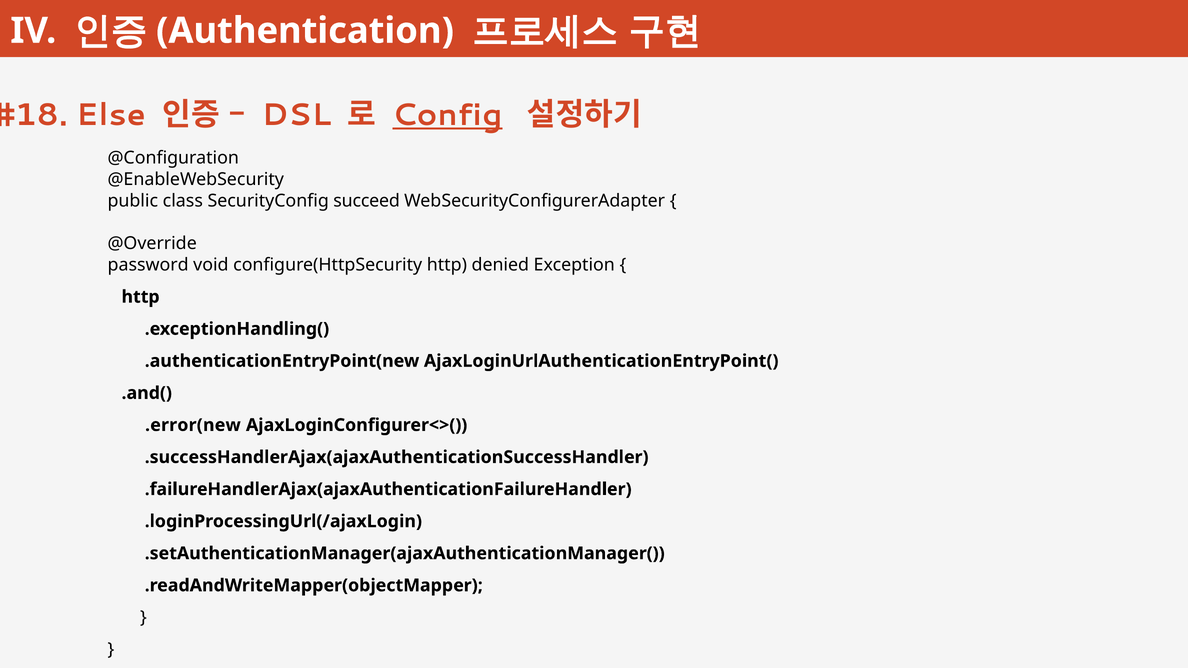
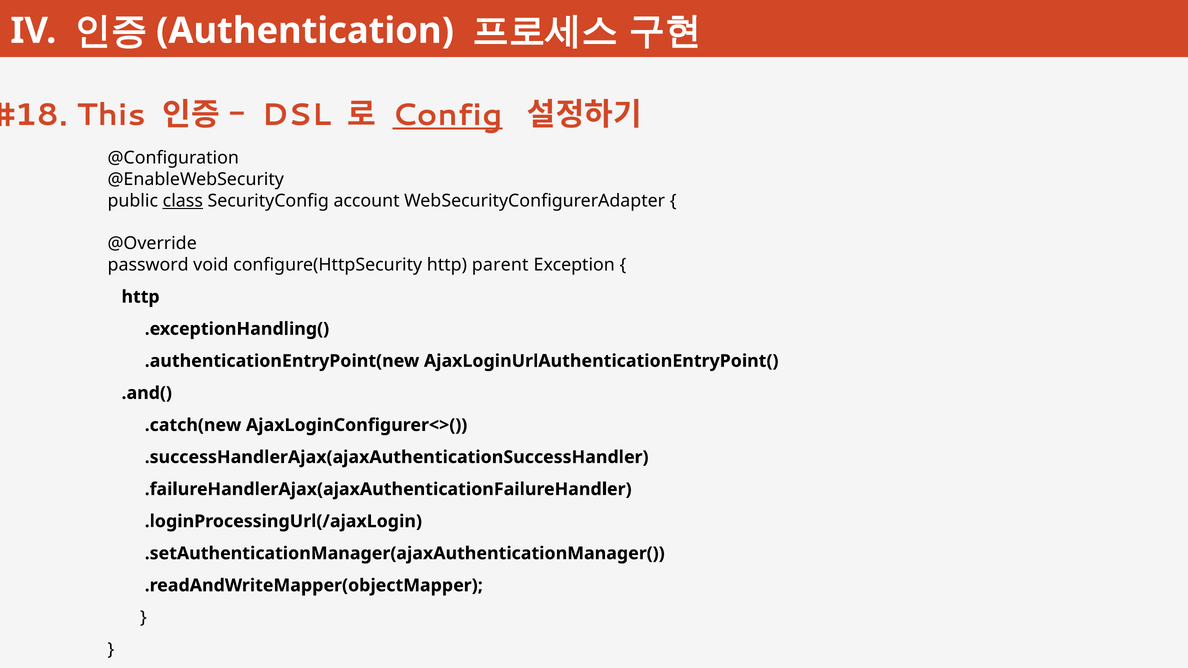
Else: Else -> This
class underline: none -> present
succeed: succeed -> account
denied: denied -> parent
.error(new: .error(new -> .catch(new
